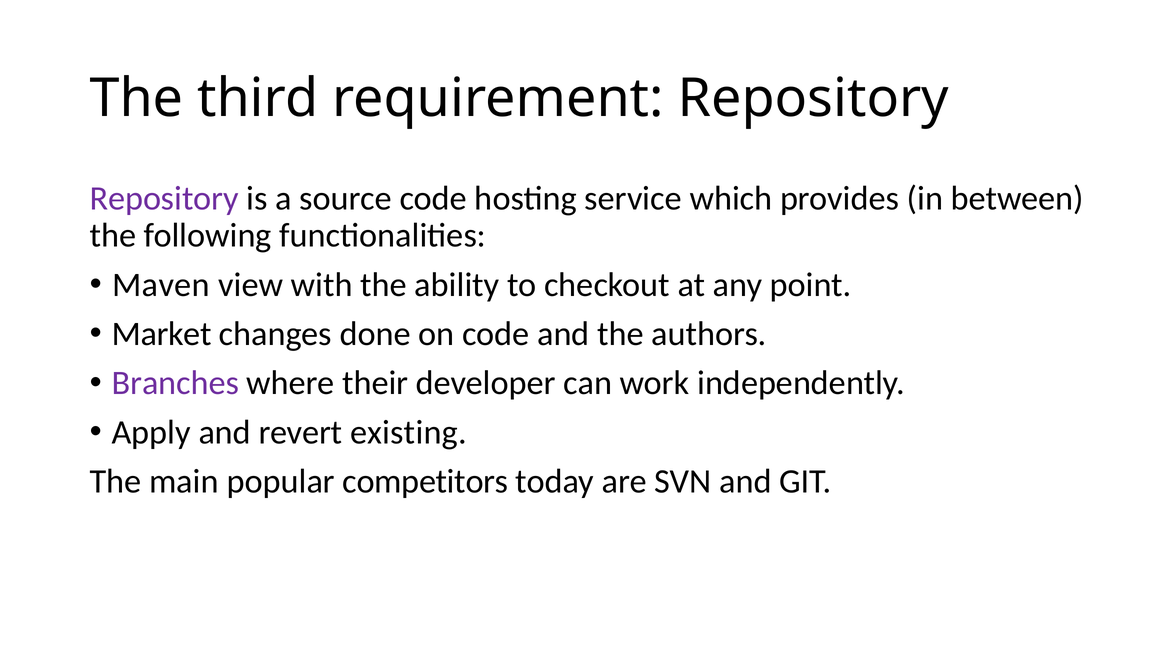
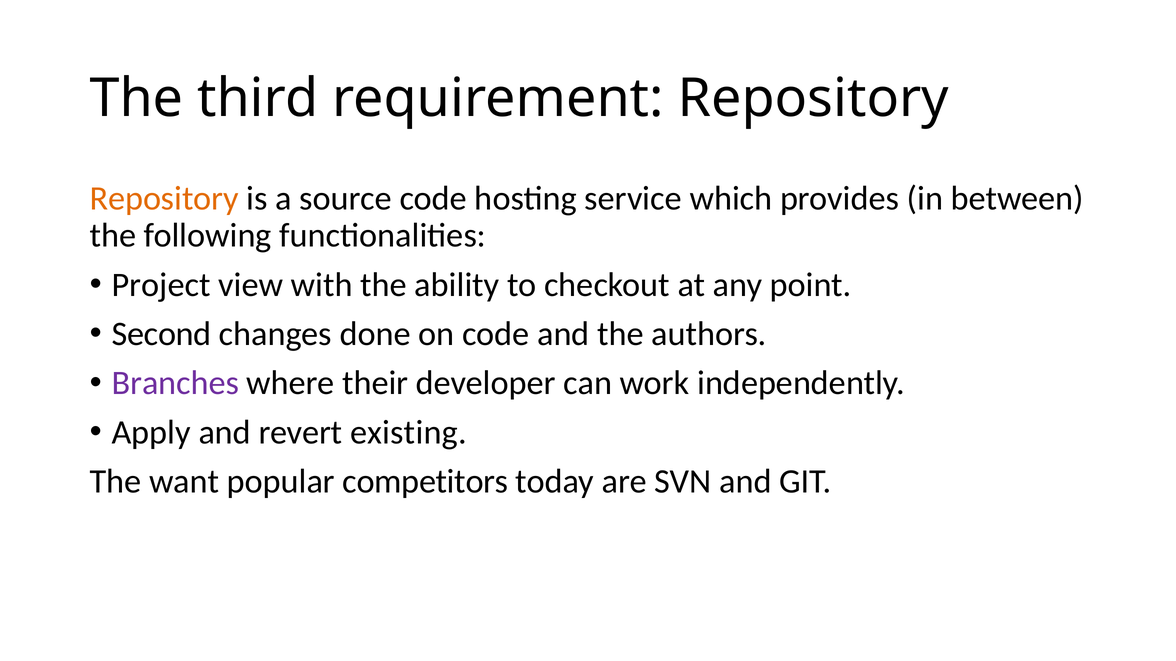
Repository at (164, 199) colour: purple -> orange
Maven: Maven -> Project
Market: Market -> Second
main: main -> want
